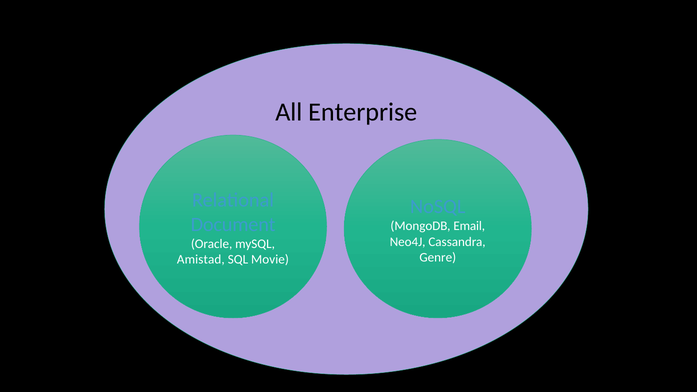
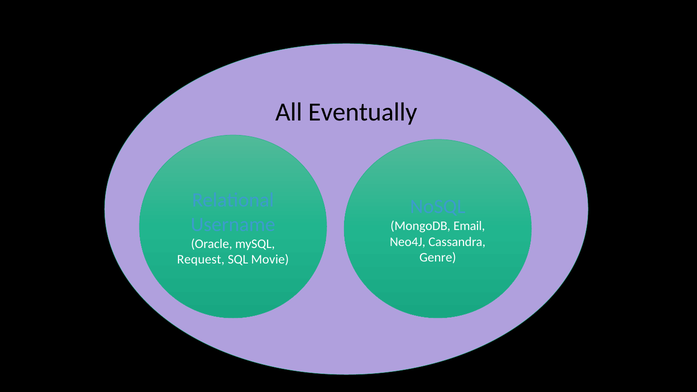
Enterprise: Enterprise -> Eventually
Document: Document -> Username
Amistad: Amistad -> Request
